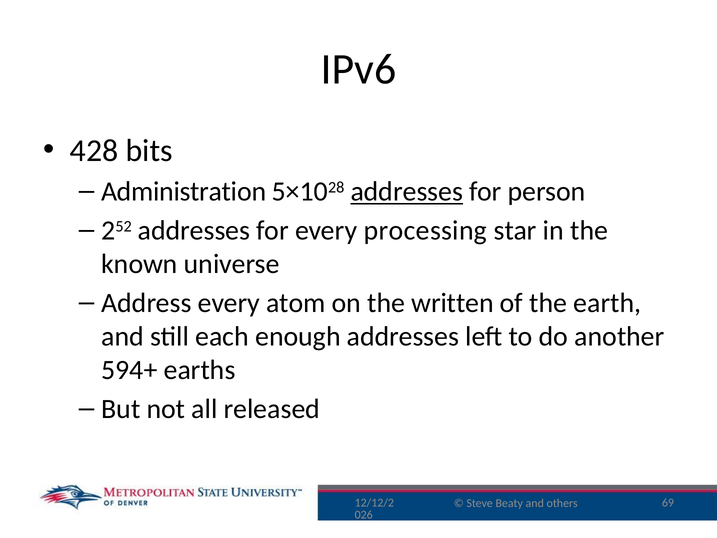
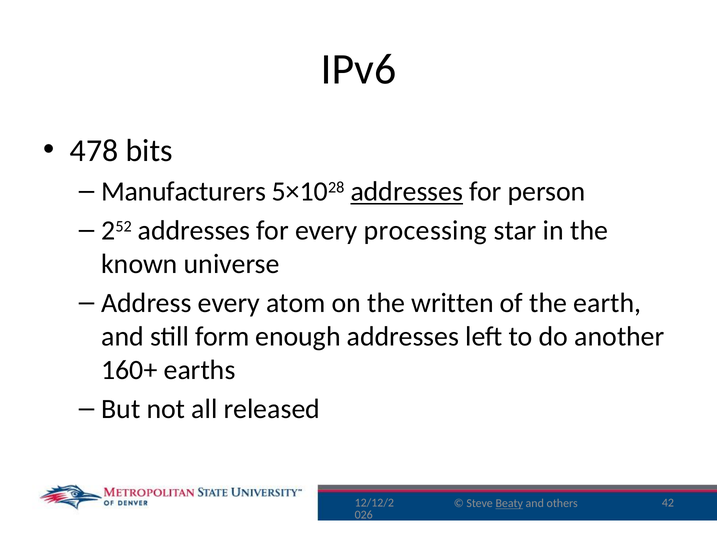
428: 428 -> 478
Administration: Administration -> Manufacturers
each: each -> form
594+: 594+ -> 160+
Beaty underline: none -> present
69: 69 -> 42
